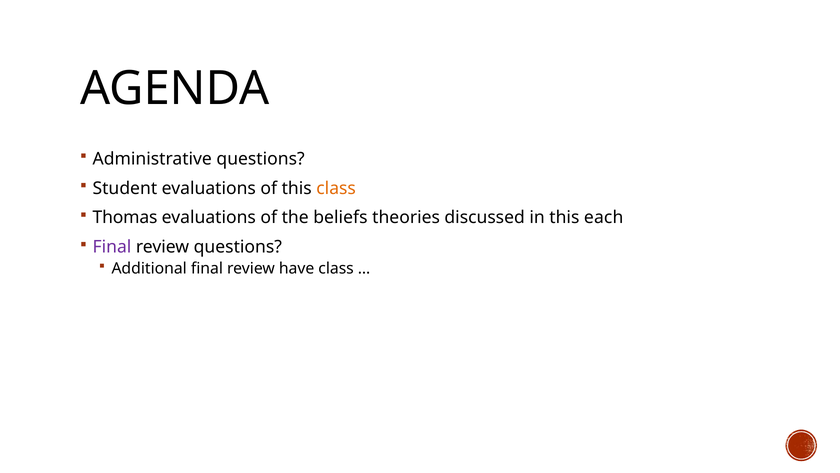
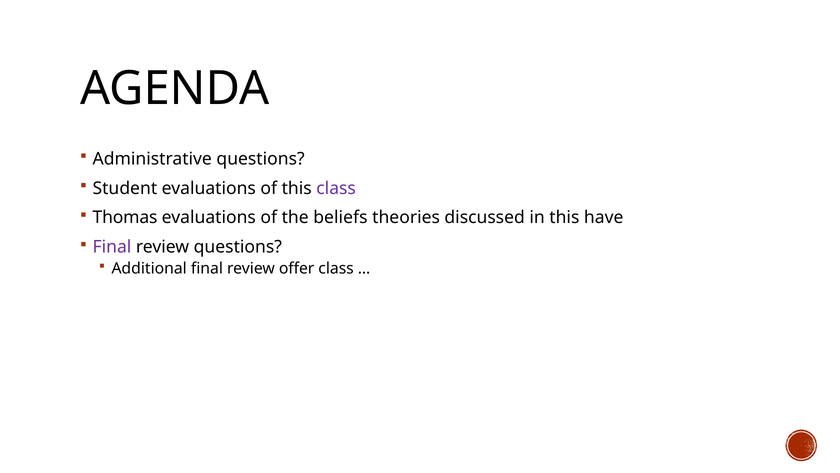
class at (336, 188) colour: orange -> purple
each: each -> have
have: have -> offer
